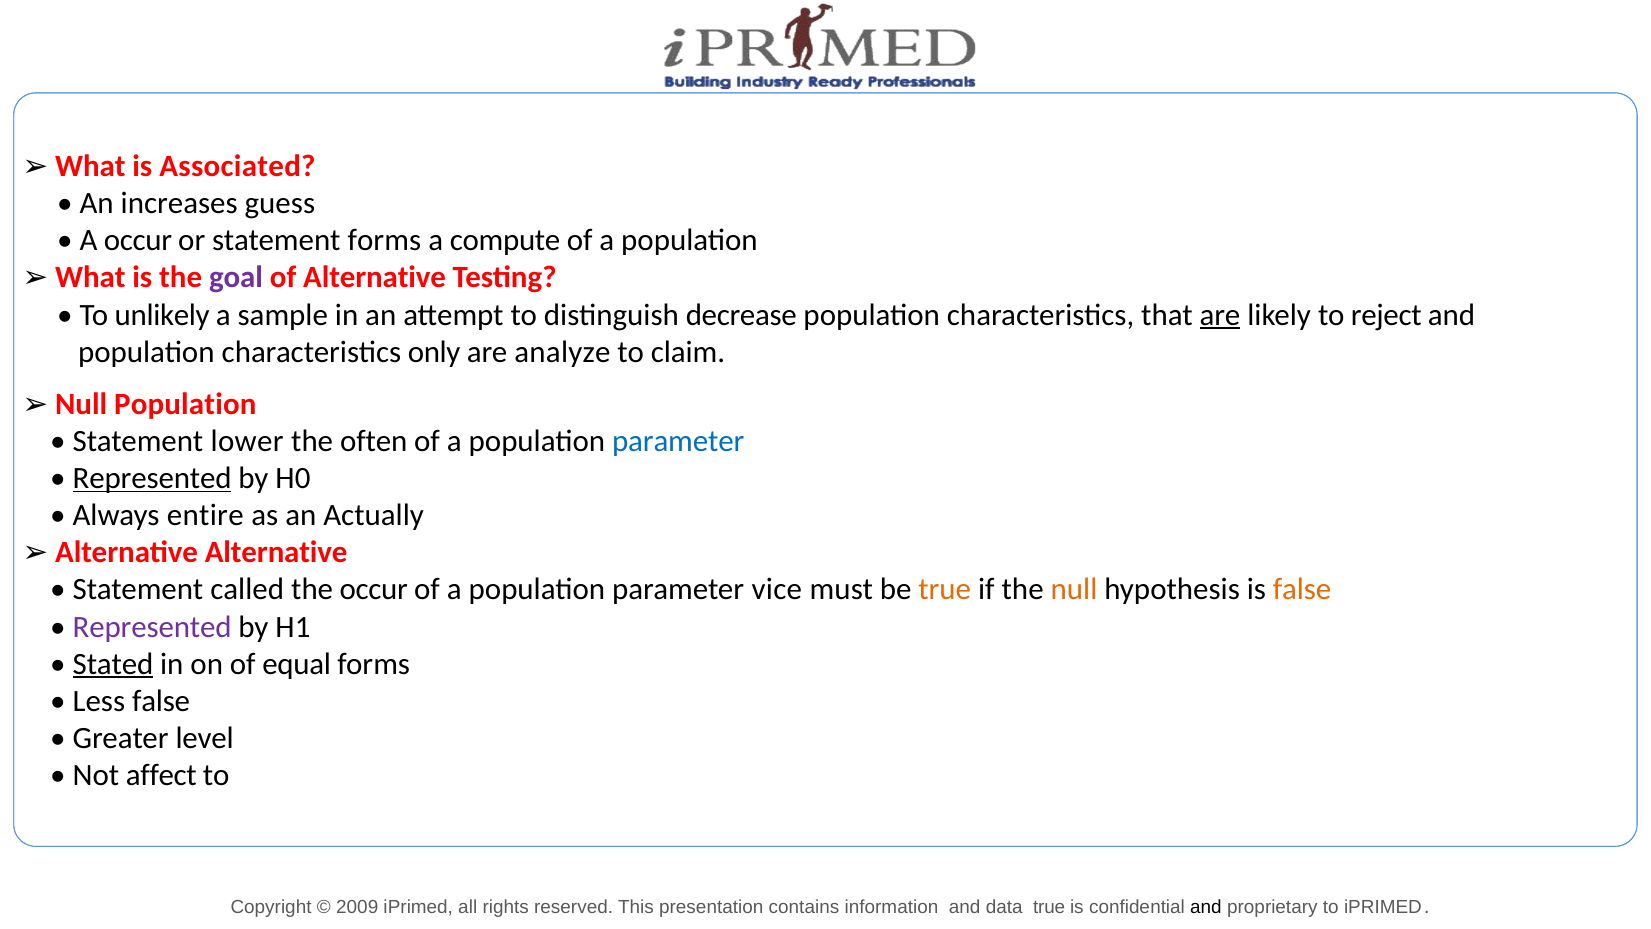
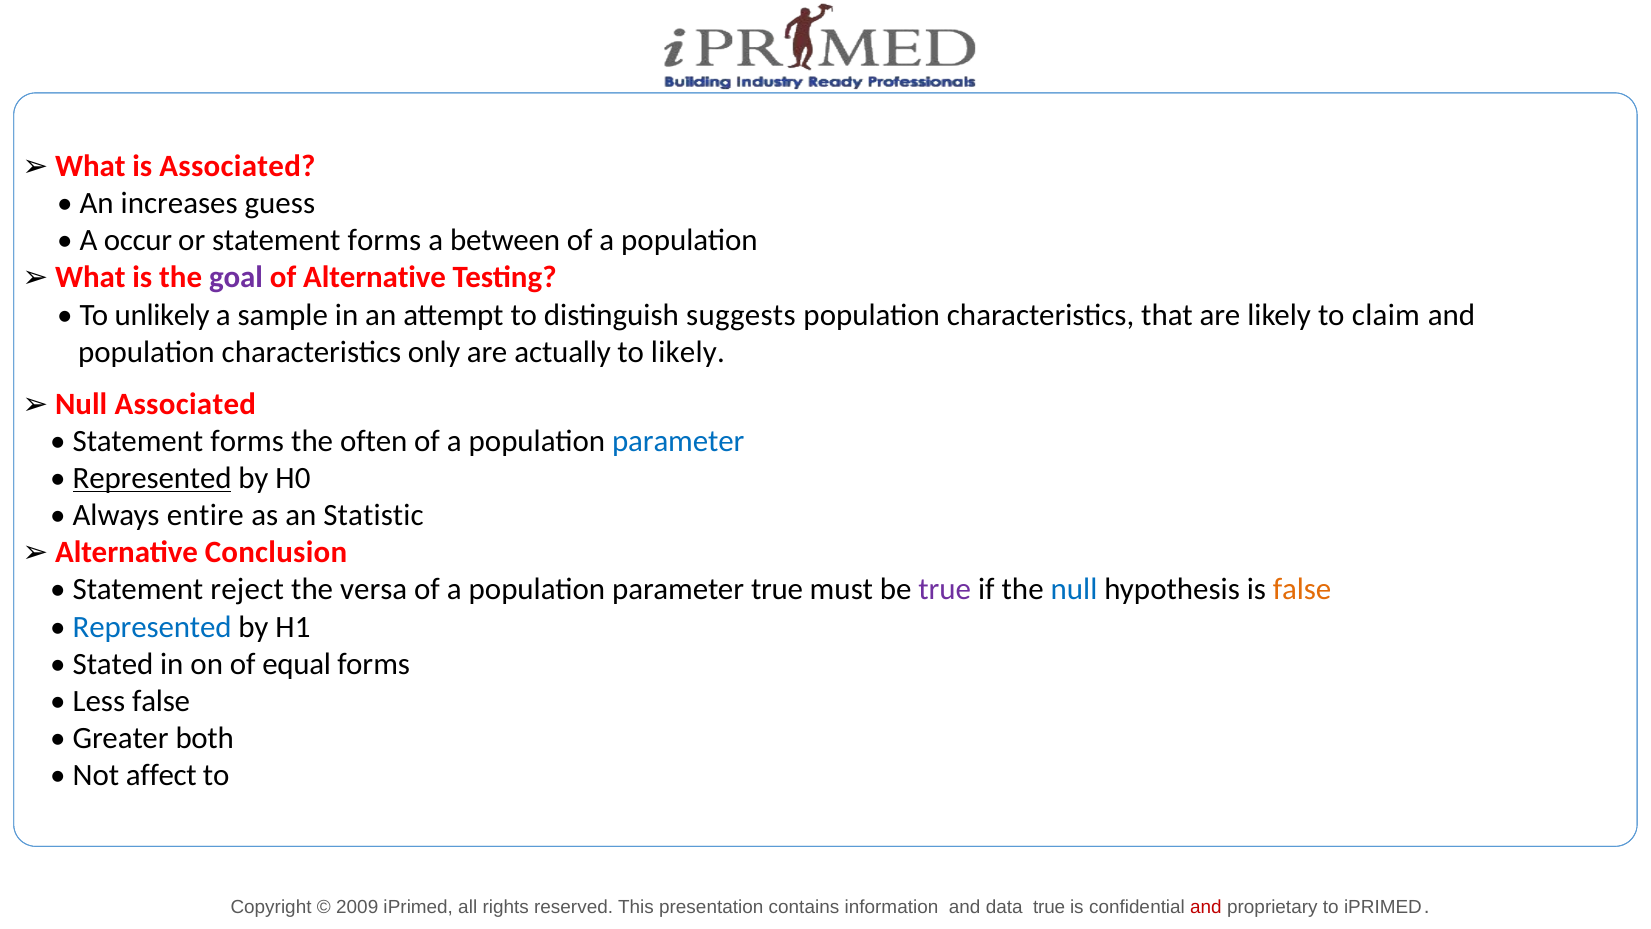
compute: compute -> between
decrease: decrease -> suggests
are at (1220, 315) underline: present -> none
reject: reject -> claim
analyze: analyze -> actually
to claim: claim -> likely
Population at (185, 404): Population -> Associated
lower at (247, 441): lower -> forms
Actually: Actually -> Statistic
Alternative at (276, 552): Alternative -> Conclusion
called: called -> reject
the occur: occur -> versa
parameter vice: vice -> true
true at (945, 589) colour: orange -> purple
null colour: orange -> blue
Represented at (152, 627) colour: purple -> blue
Stated underline: present -> none
level: level -> both
and at (1206, 907) colour: black -> red
